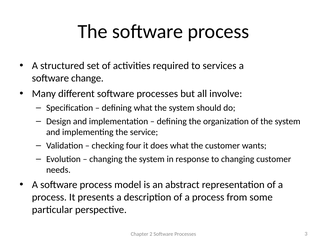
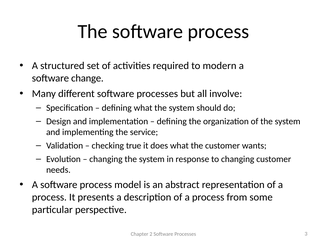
services: services -> modern
four: four -> true
